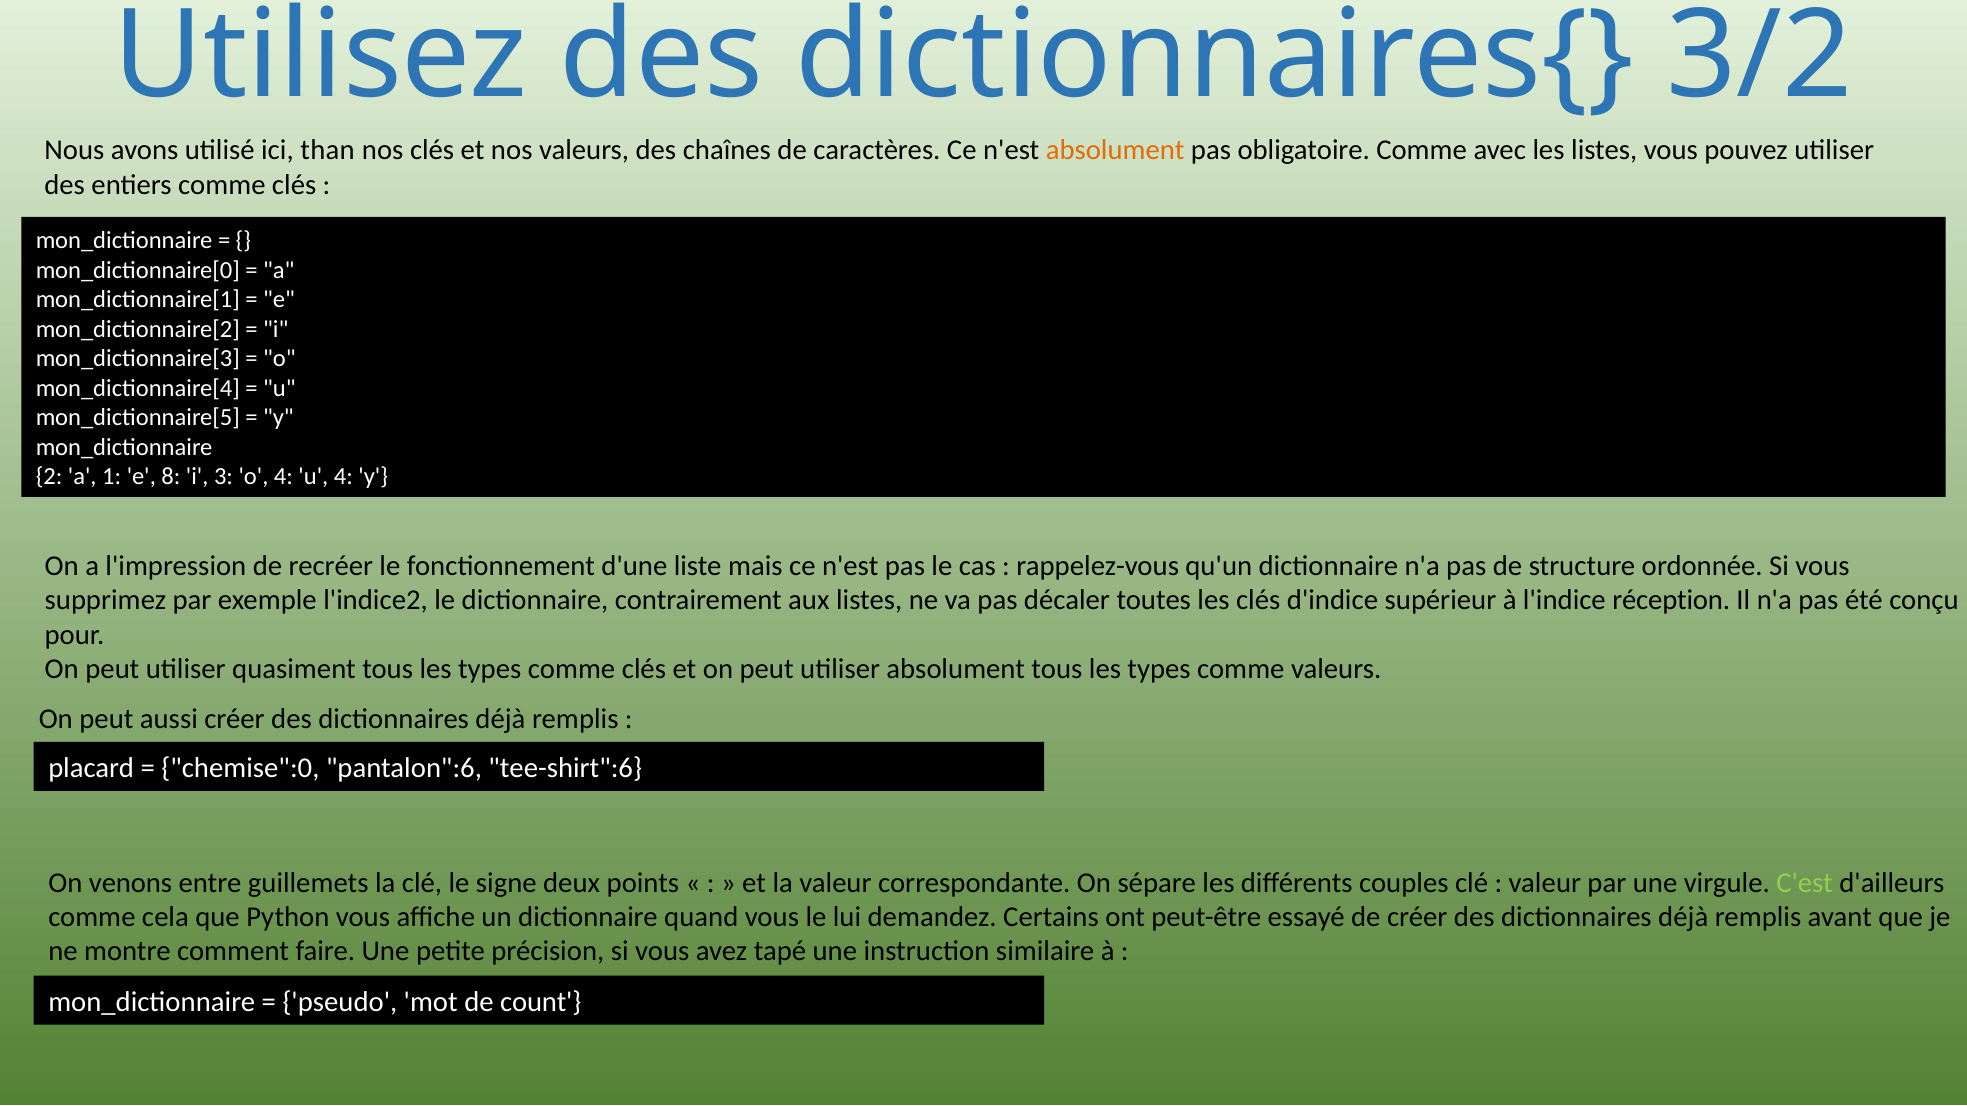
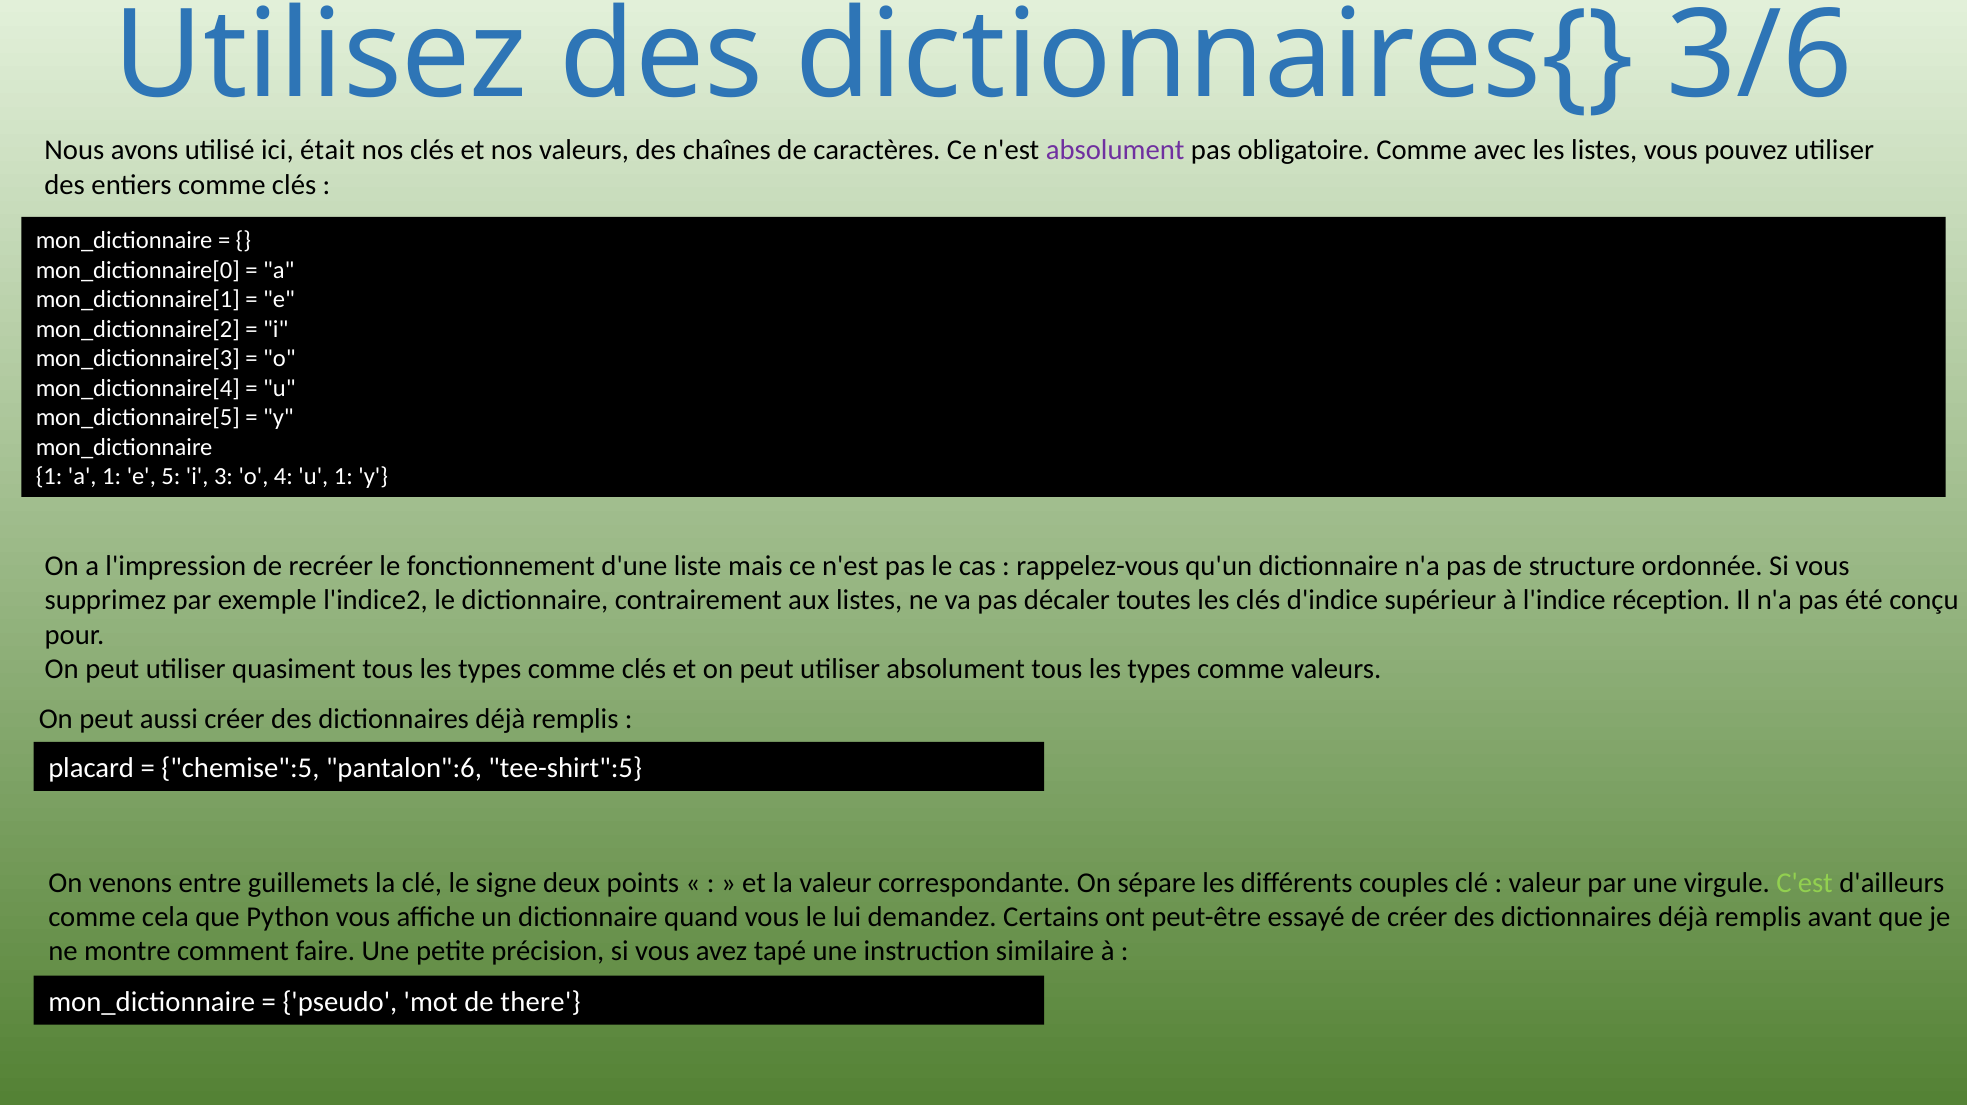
3/2: 3/2 -> 3/6
than: than -> était
absolument at (1115, 150) colour: orange -> purple
2 at (49, 477): 2 -> 1
8: 8 -> 5
u 4: 4 -> 1
chemise":0: chemise":0 -> chemise":5
tee-shirt":6: tee-shirt":6 -> tee-shirt":5
count: count -> there
